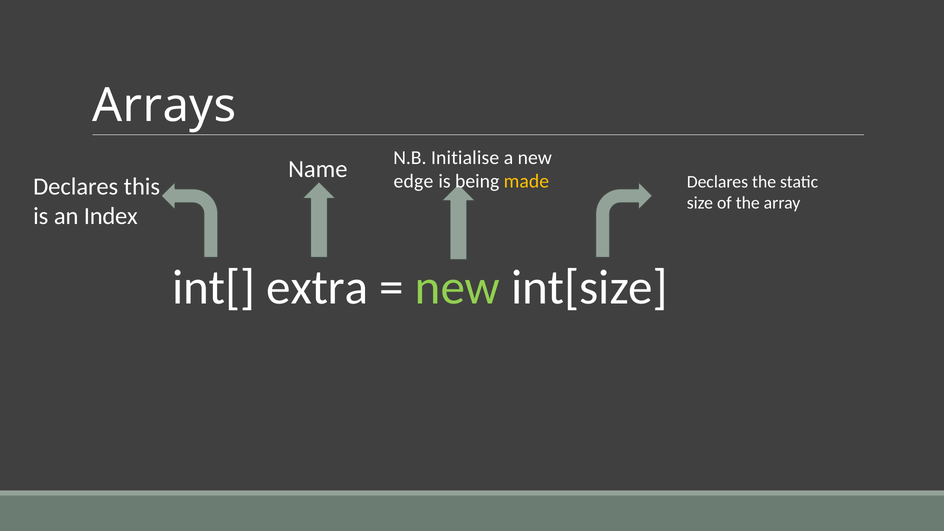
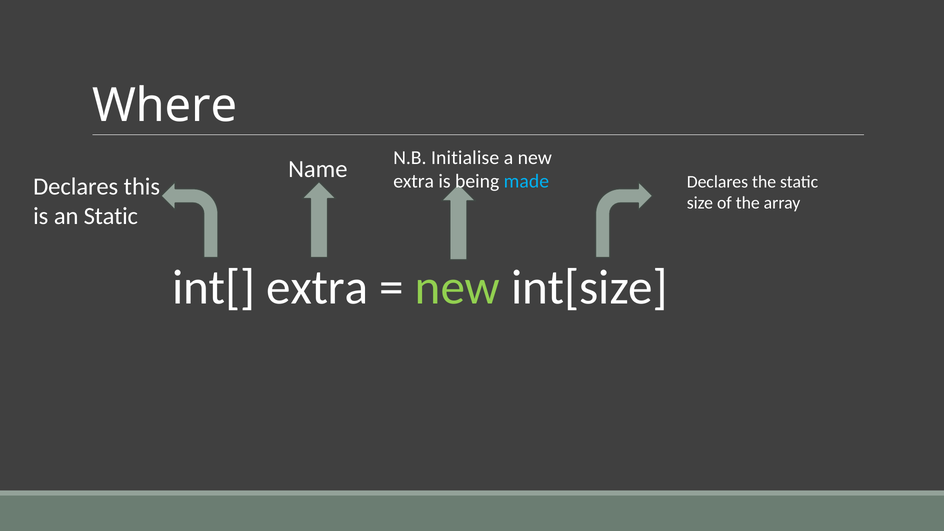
Arrays: Arrays -> Where
edge at (413, 181): edge -> extra
made colour: yellow -> light blue
an Index: Index -> Static
